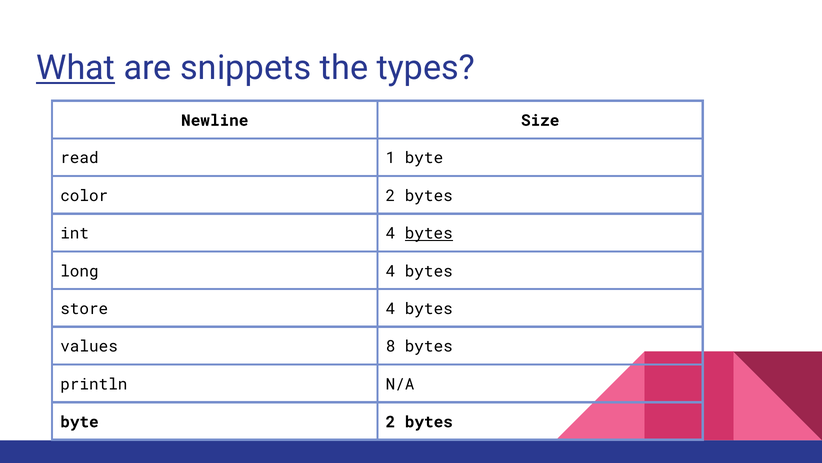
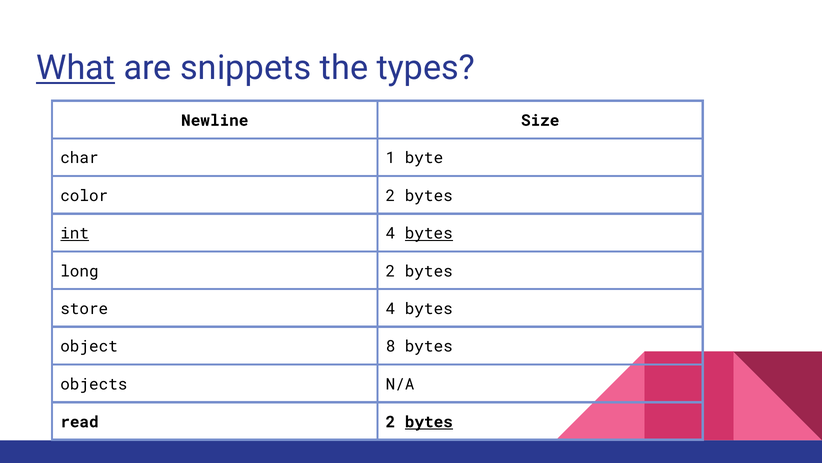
read: read -> char
int underline: none -> present
long 4: 4 -> 2
values: values -> object
println: println -> objects
byte at (79, 421): byte -> read
bytes at (429, 421) underline: none -> present
